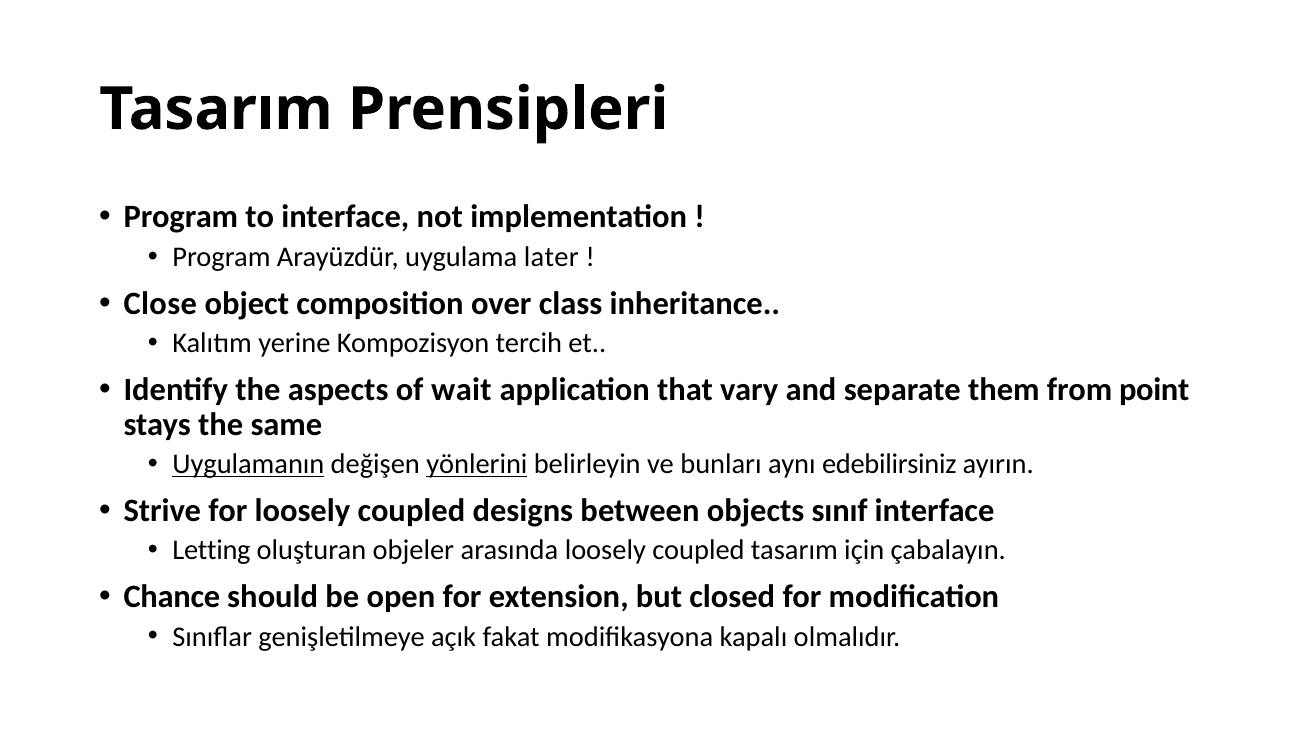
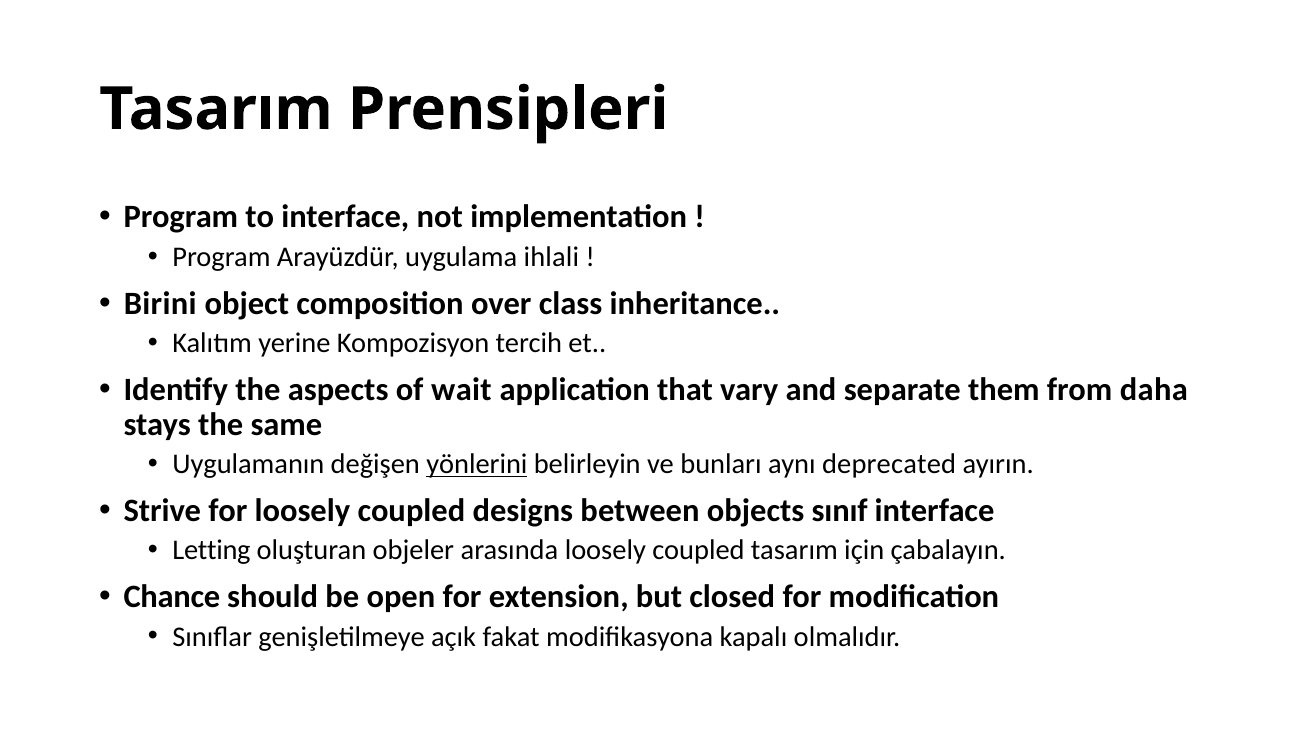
later: later -> ihlali
Close: Close -> Birini
point: point -> daha
Uygulamanın underline: present -> none
edebilirsiniz: edebilirsiniz -> deprecated
